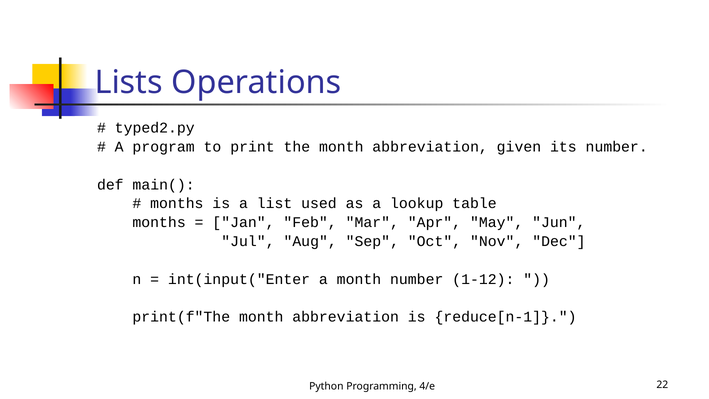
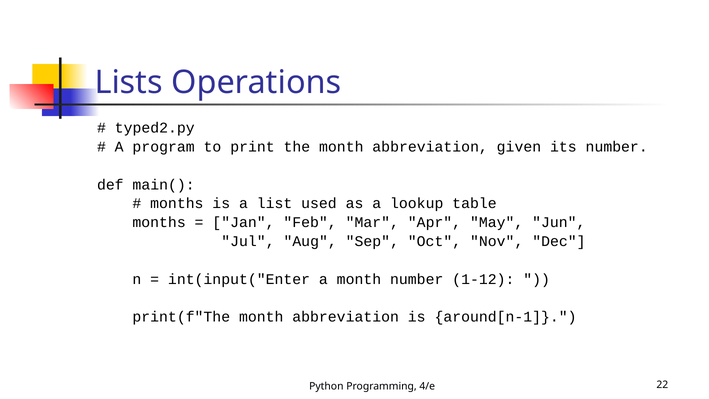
reduce[n-1: reduce[n-1 -> around[n-1
